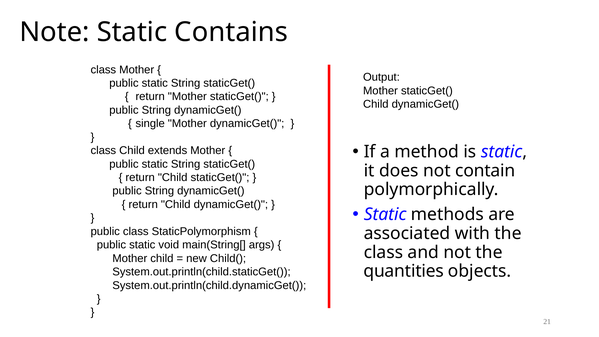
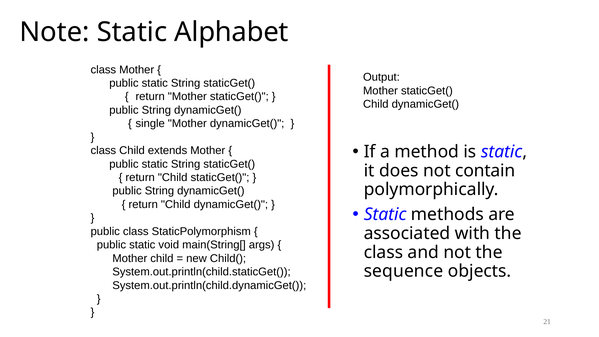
Contains: Contains -> Alphabet
quantities: quantities -> sequence
